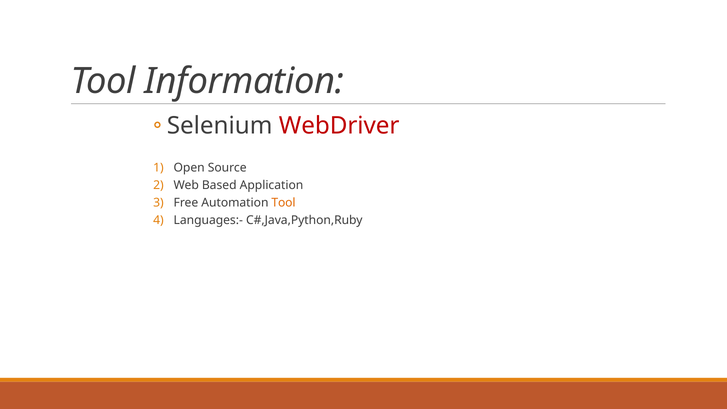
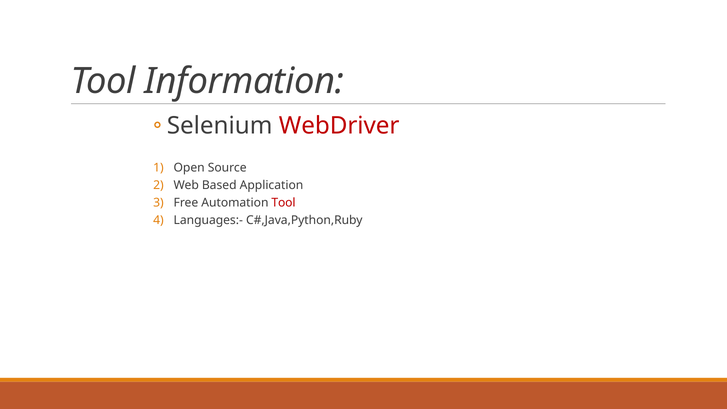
Tool at (283, 203) colour: orange -> red
